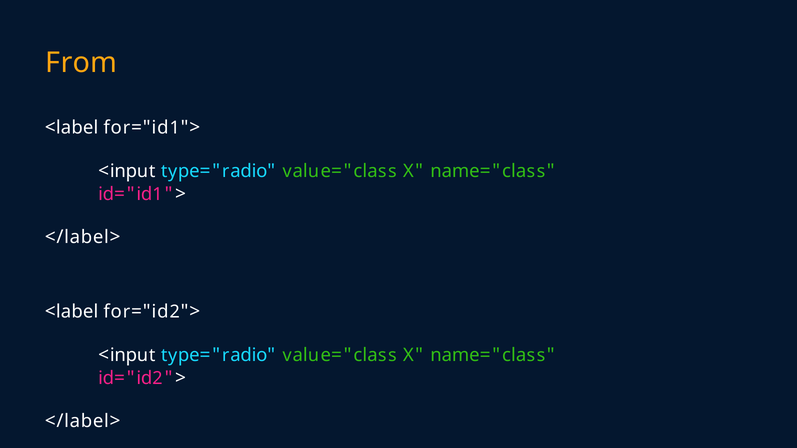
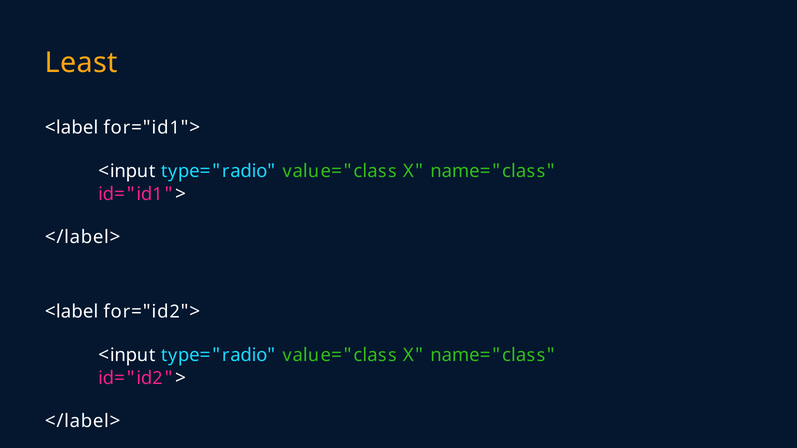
From: From -> Least
